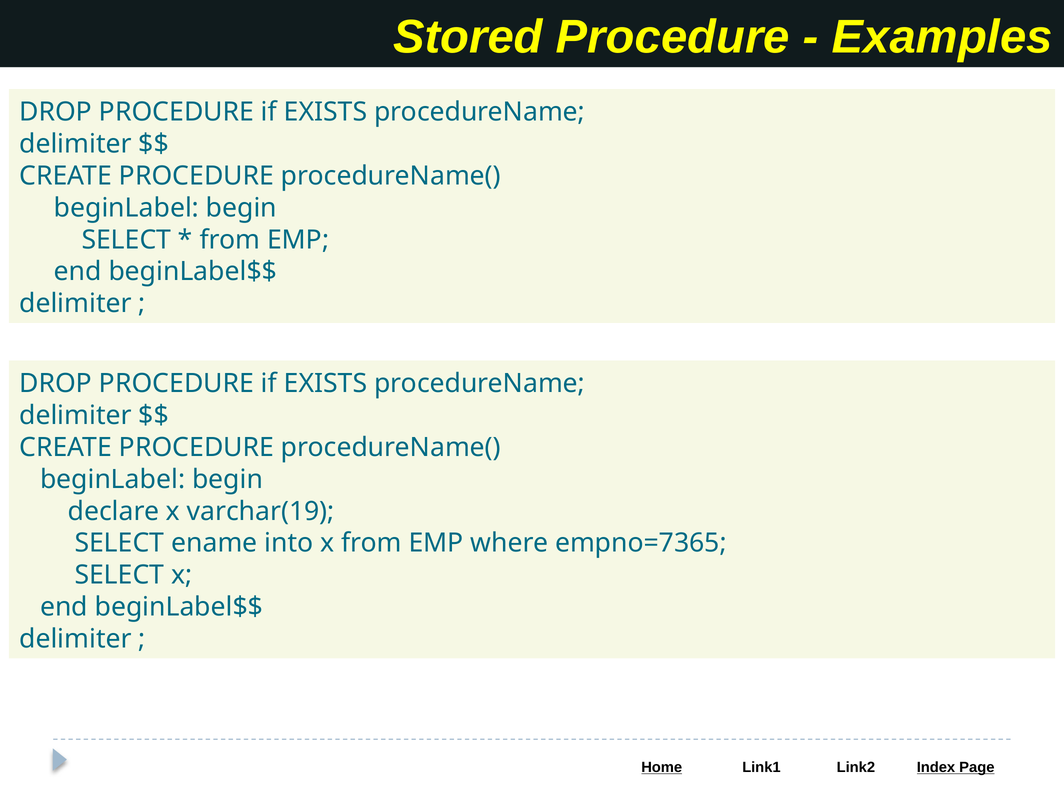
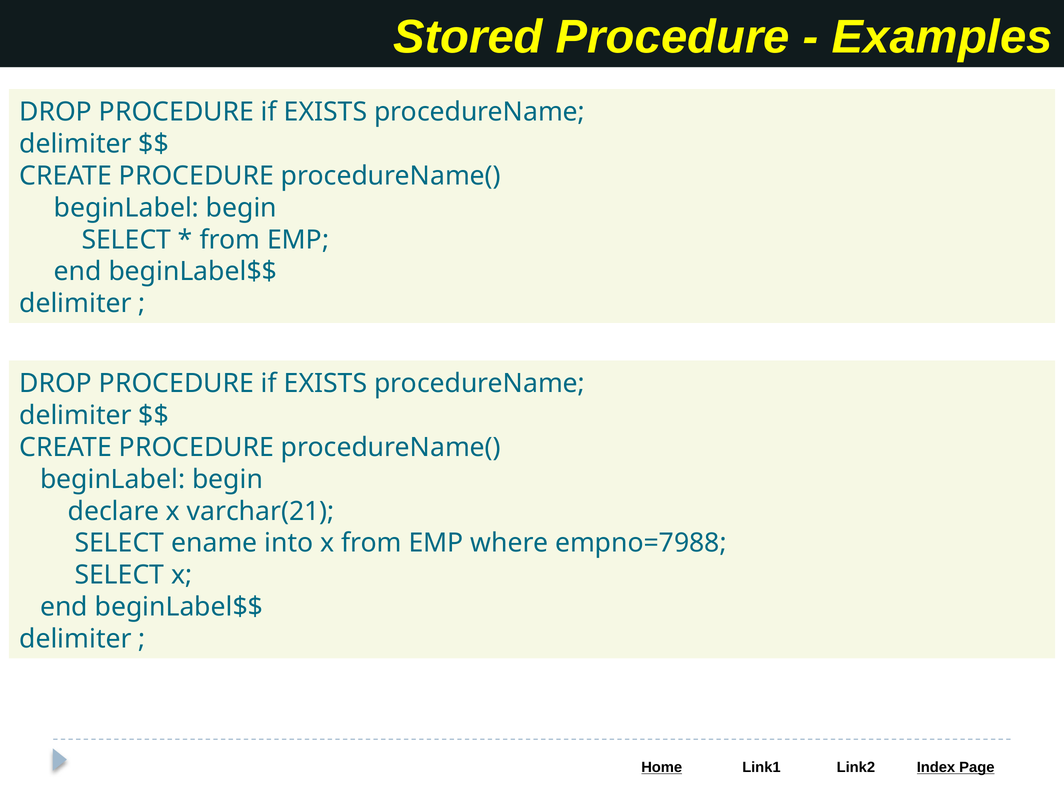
varchar(19: varchar(19 -> varchar(21
empno=7365: empno=7365 -> empno=7988
